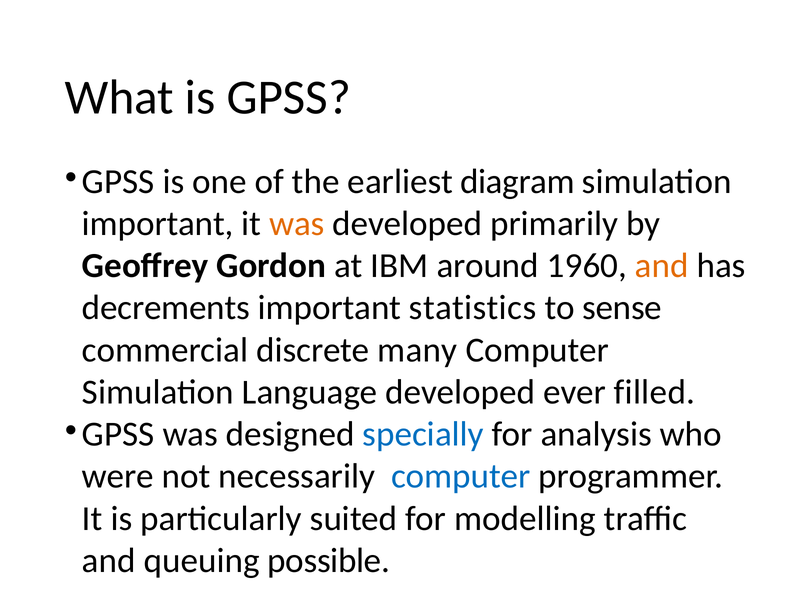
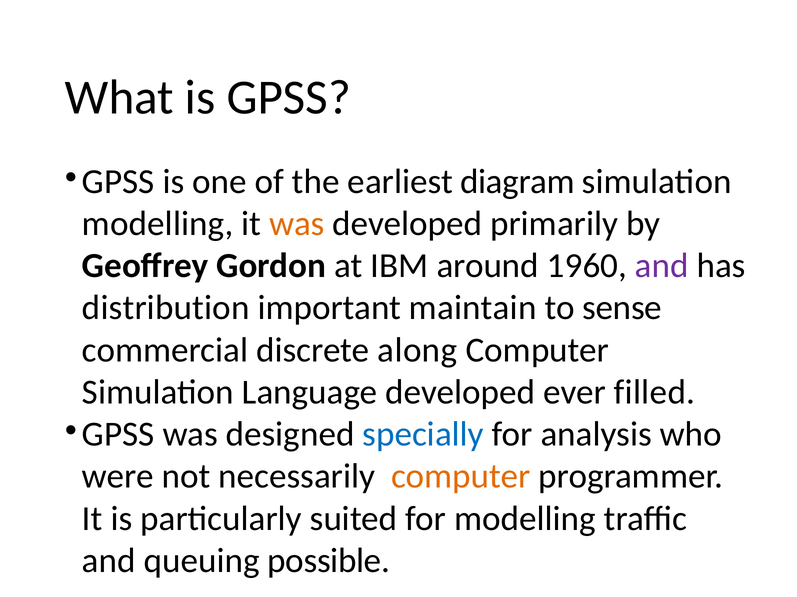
important at (158, 224): important -> modelling
and at (662, 266) colour: orange -> purple
decrements: decrements -> distribution
statistics: statistics -> maintain
many: many -> along
computer at (461, 477) colour: blue -> orange
